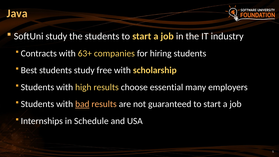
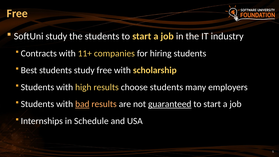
Java at (17, 14): Java -> Free
63+: 63+ -> 11+
choose essential: essential -> students
guaranteed underline: none -> present
